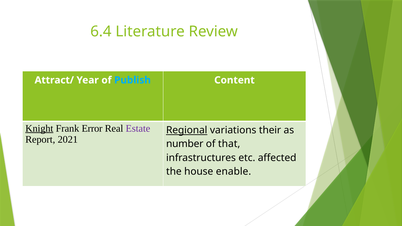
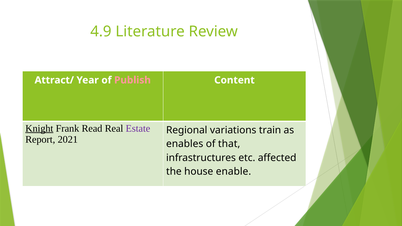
6.4: 6.4 -> 4.9
Publish colour: light blue -> pink
Error: Error -> Read
Regional underline: present -> none
their: their -> train
number: number -> enables
